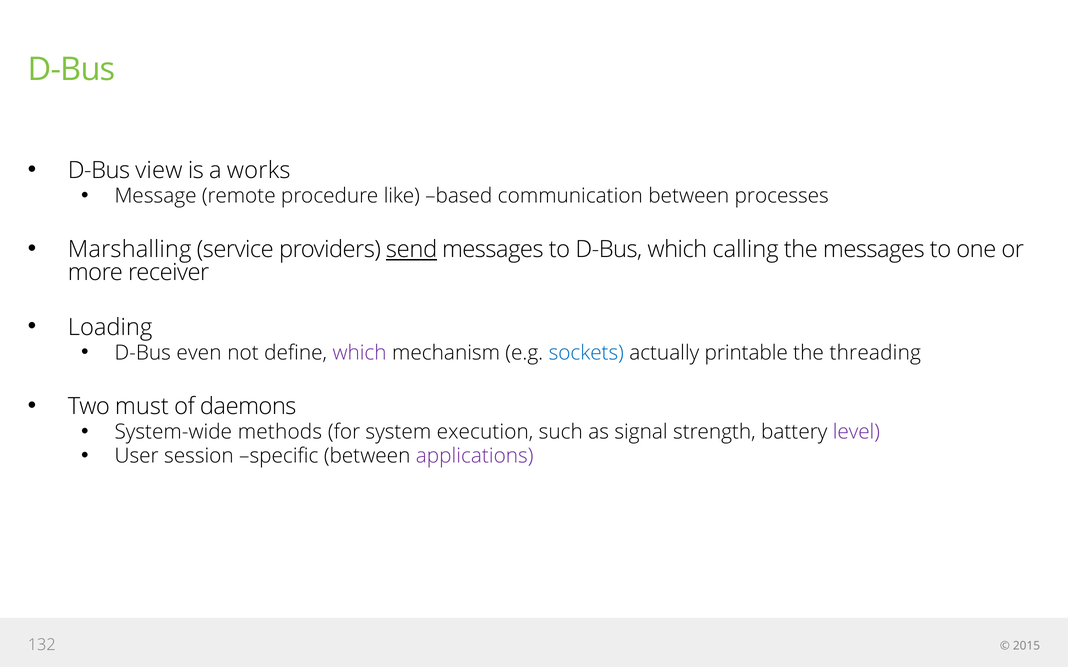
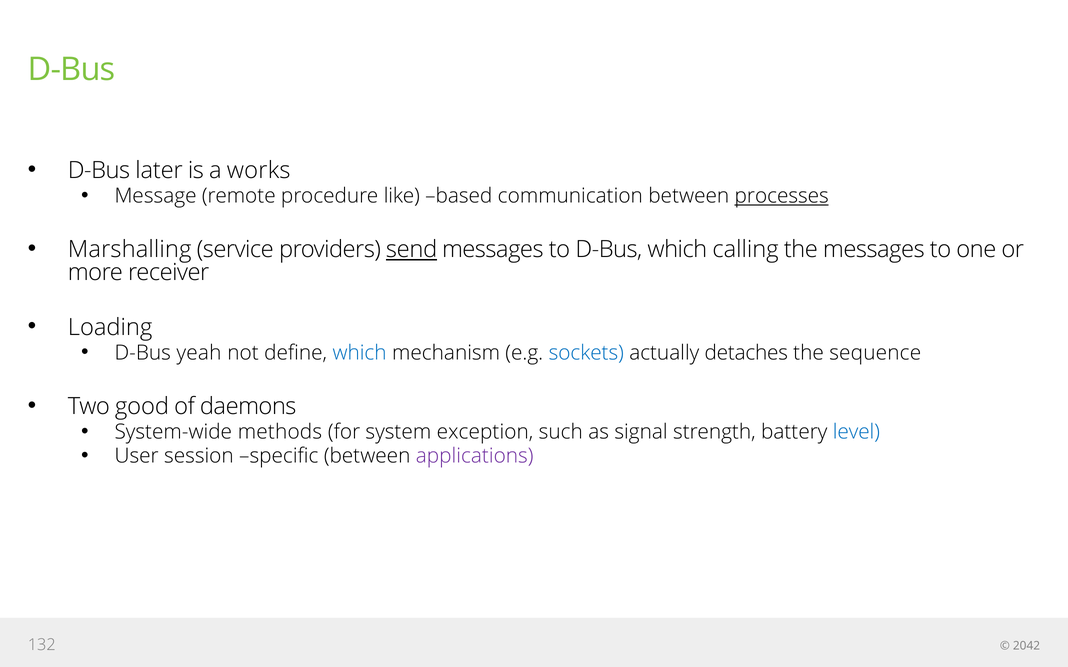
view: view -> later
processes underline: none -> present
even: even -> yeah
which at (360, 353) colour: purple -> blue
printable: printable -> detaches
threading: threading -> sequence
must: must -> good
execution: execution -> exception
level colour: purple -> blue
2015: 2015 -> 2042
